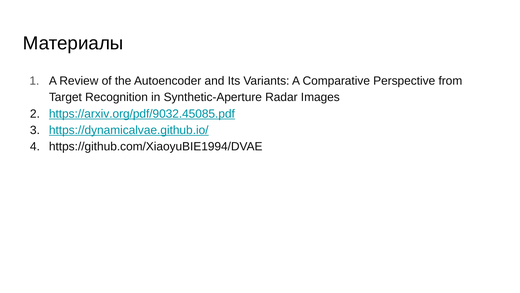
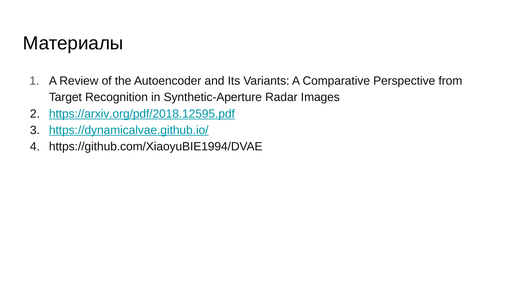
https://arxiv.org/pdf/9032.45085.pdf: https://arxiv.org/pdf/9032.45085.pdf -> https://arxiv.org/pdf/2018.12595.pdf
